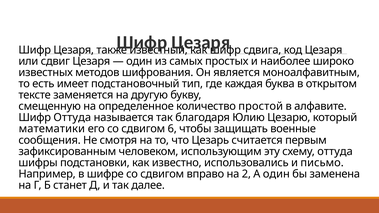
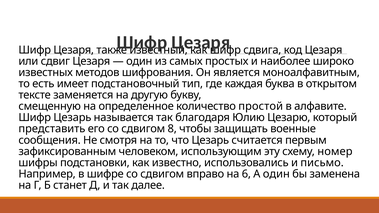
Шифр Оттуда: Оттуда -> Цезарь
математики: математики -> представить
6: 6 -> 8
схему оттуда: оттуда -> номер
2: 2 -> 6
